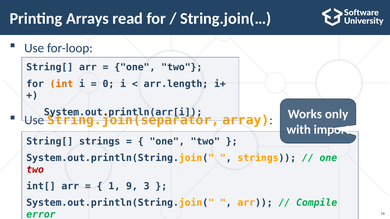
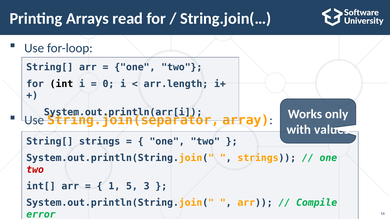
int colour: orange -> black
import: import -> values
9: 9 -> 5
